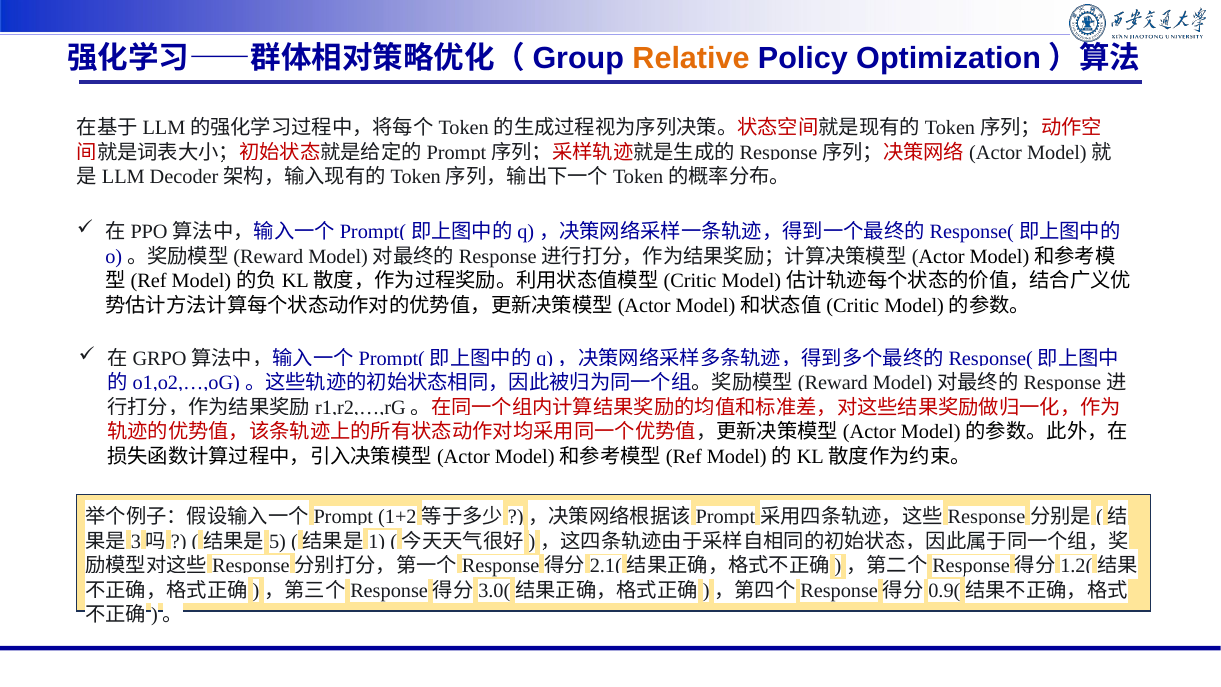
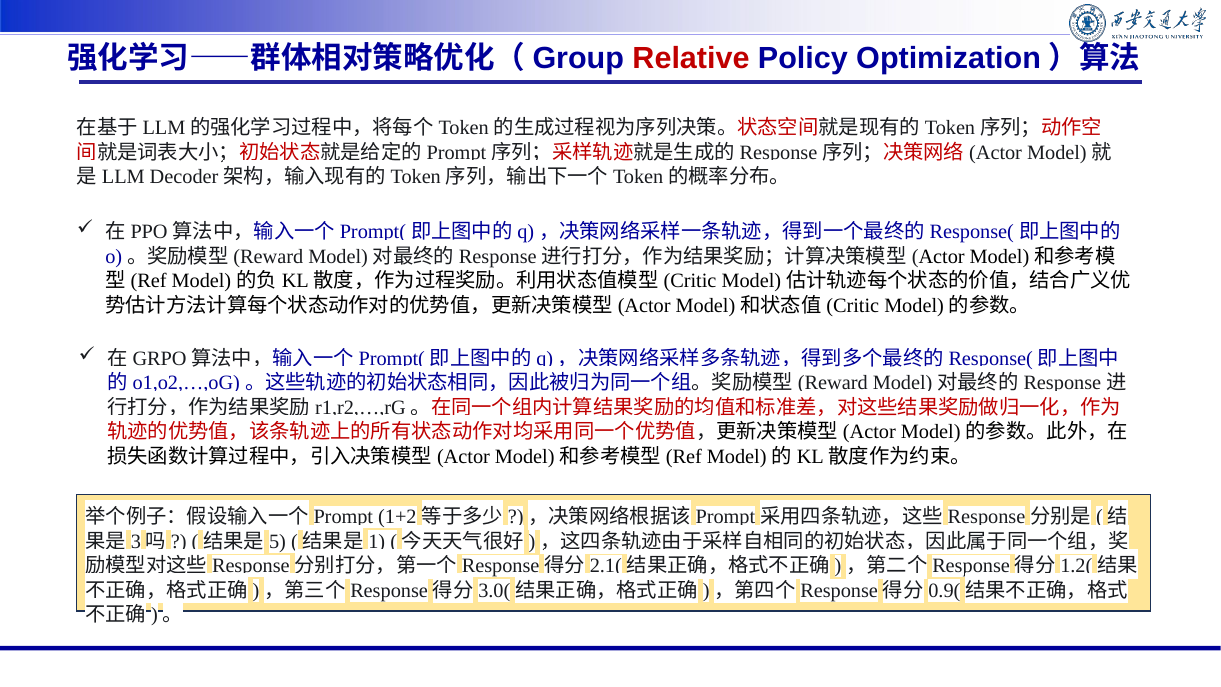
Relative colour: orange -> red
